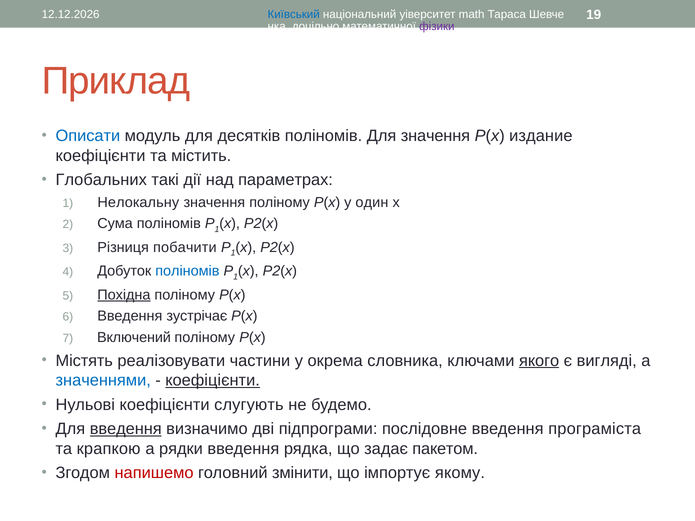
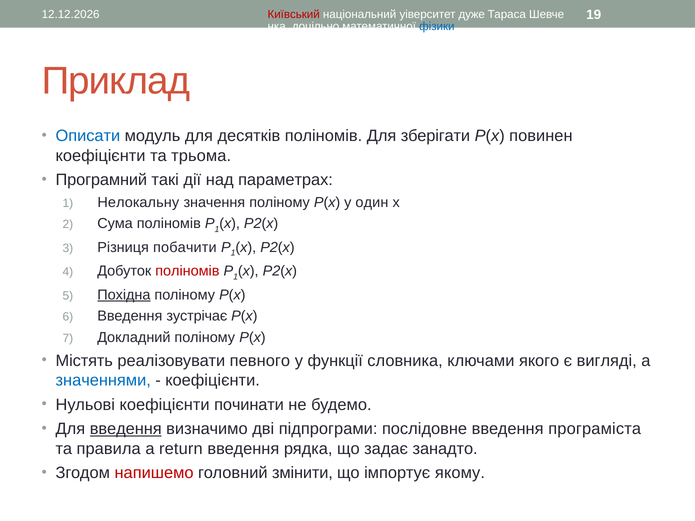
Київський colour: blue -> red
math: math -> дуже
фізики colour: purple -> blue
Для значення: значення -> зберігати
издание: издание -> повинен
містить: містить -> трьома
Глобальних: Глобальних -> Програмний
поліномів at (187, 271) colour: blue -> red
Включений: Включений -> Докладний
частини: частини -> певного
окрема: окрема -> функції
якого underline: present -> none
коефіцієнти at (213, 380) underline: present -> none
слугують: слугують -> починати
крапкою: крапкою -> правила
рядки: рядки -> return
пакетом: пакетом -> занадто
